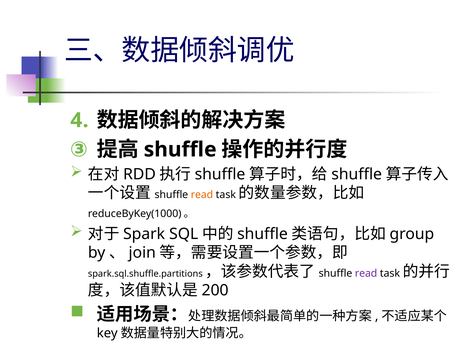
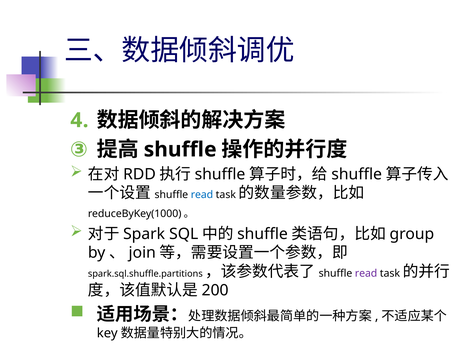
read at (202, 195) colour: orange -> blue
